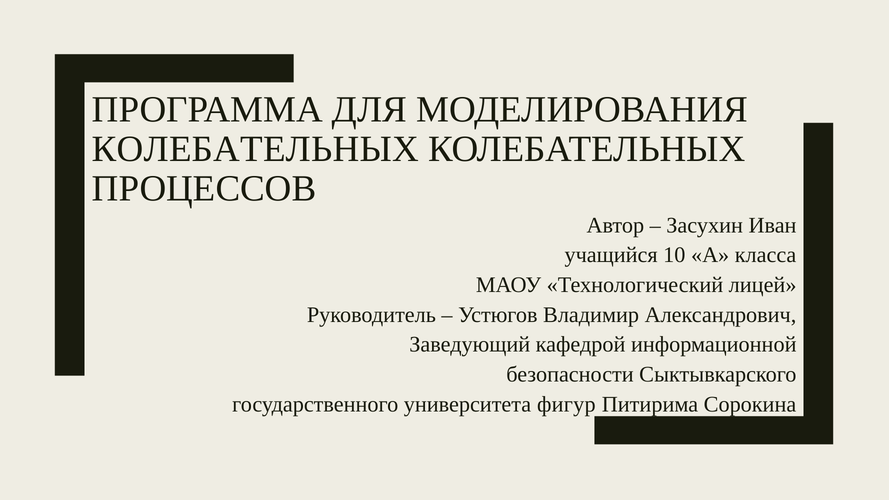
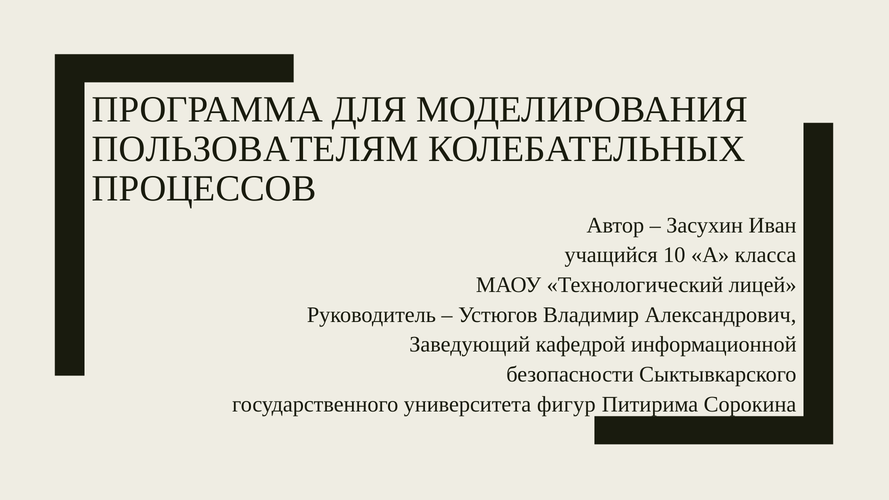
КОЛЕБАТЕЛЬНЫХ at (255, 149): КОЛЕБАТЕЛЬНЫХ -> ПОЛЬЗОВАТЕЛЯМ
